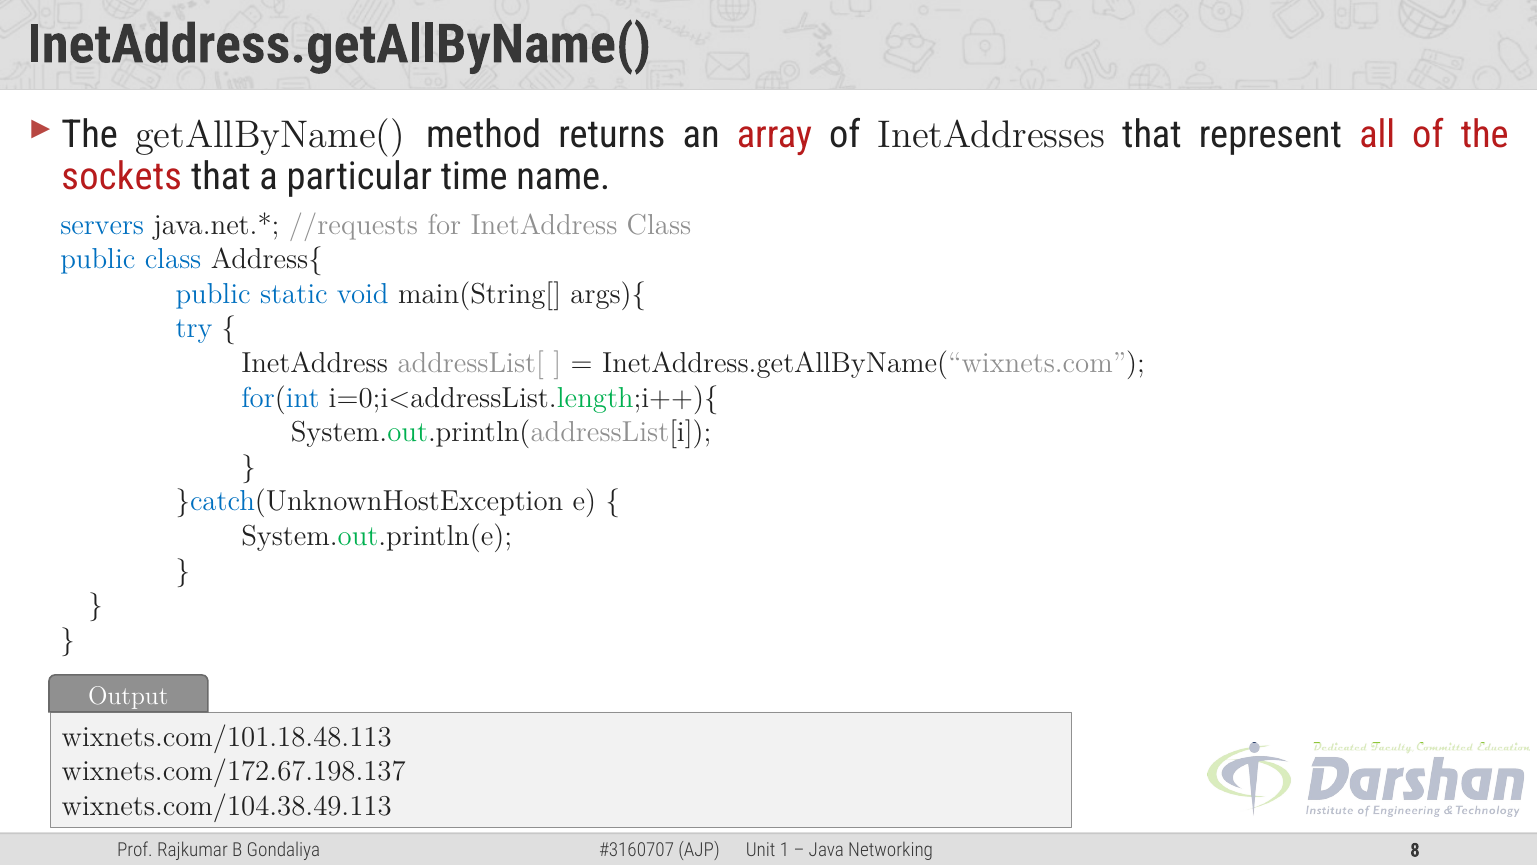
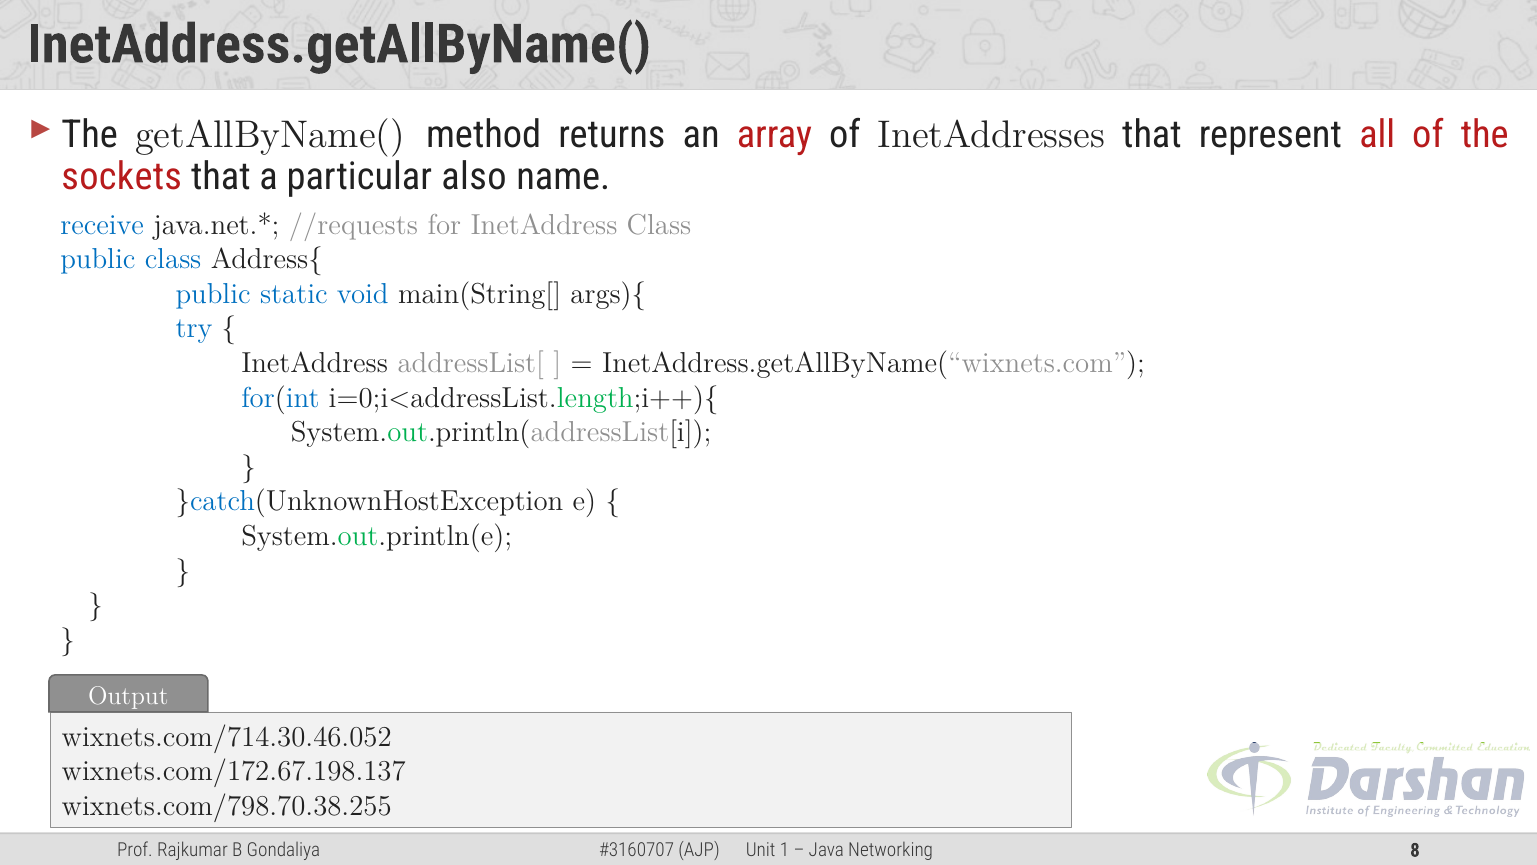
time: time -> also
servers: servers -> receive
wixnets.com/101.18.48.113: wixnets.com/101.18.48.113 -> wixnets.com/714.30.46.052
wixnets.com/104.38.49.113: wixnets.com/104.38.49.113 -> wixnets.com/798.70.38.255
